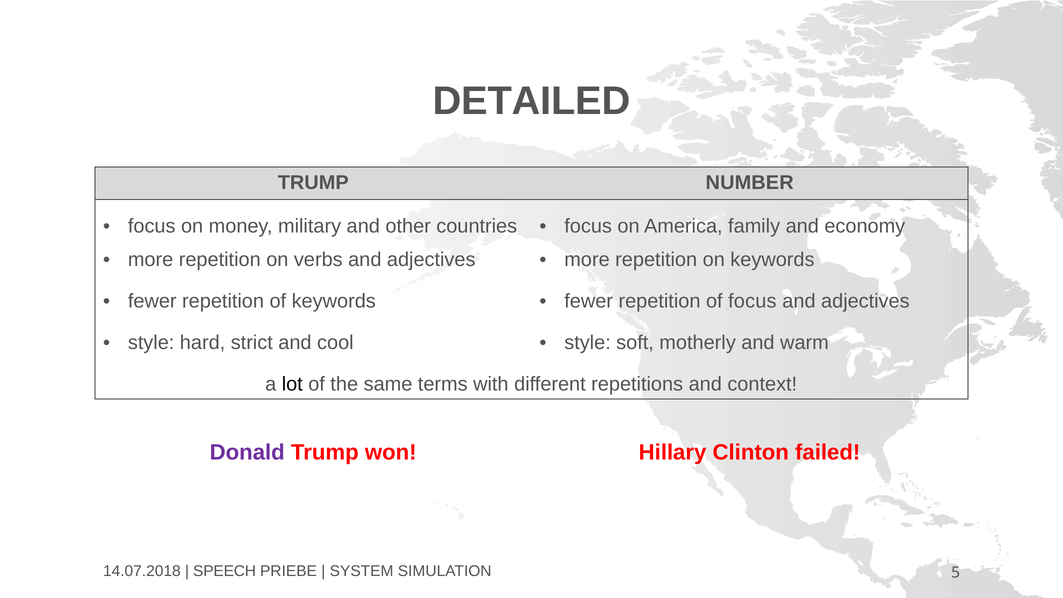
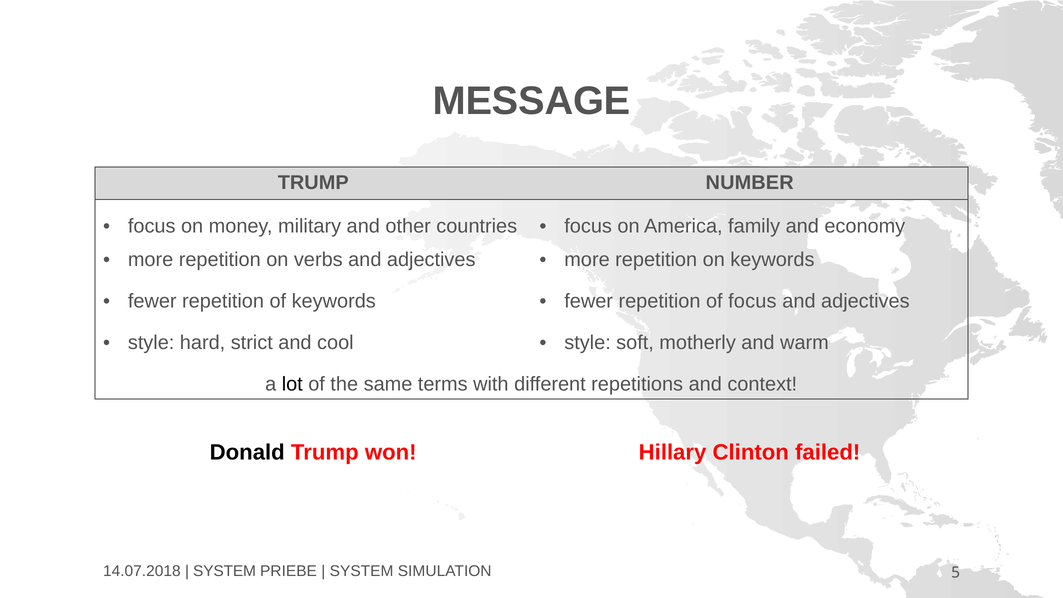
DETAILED: DETAILED -> MESSAGE
Donald colour: purple -> black
SPEECH at (225, 571): SPEECH -> SYSTEM
